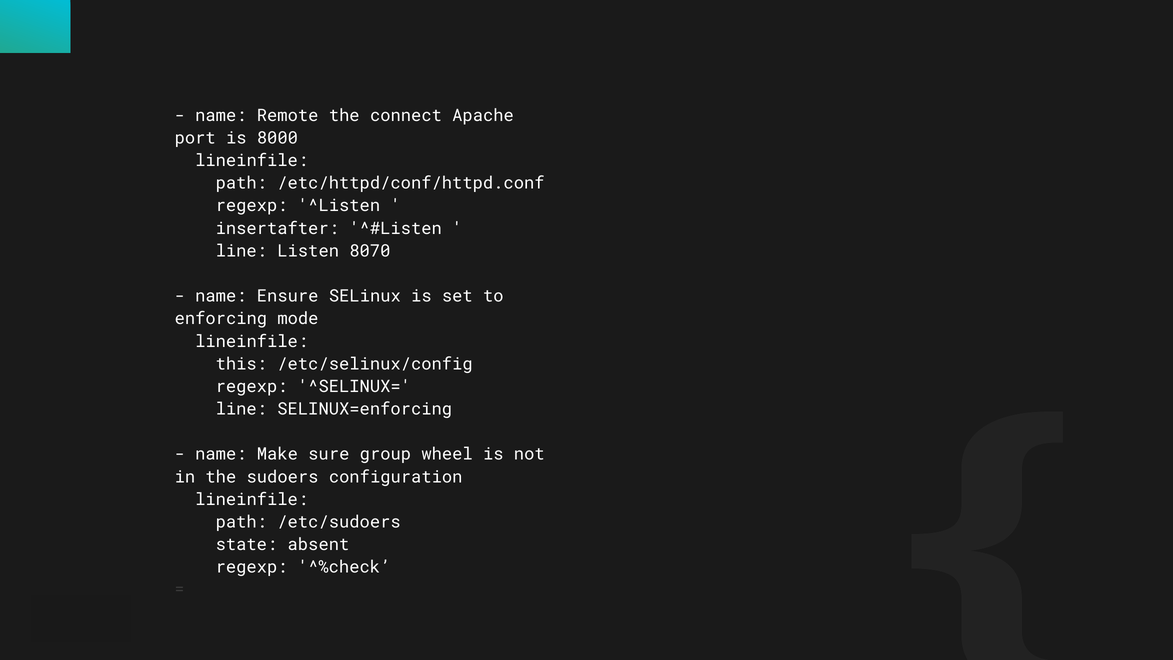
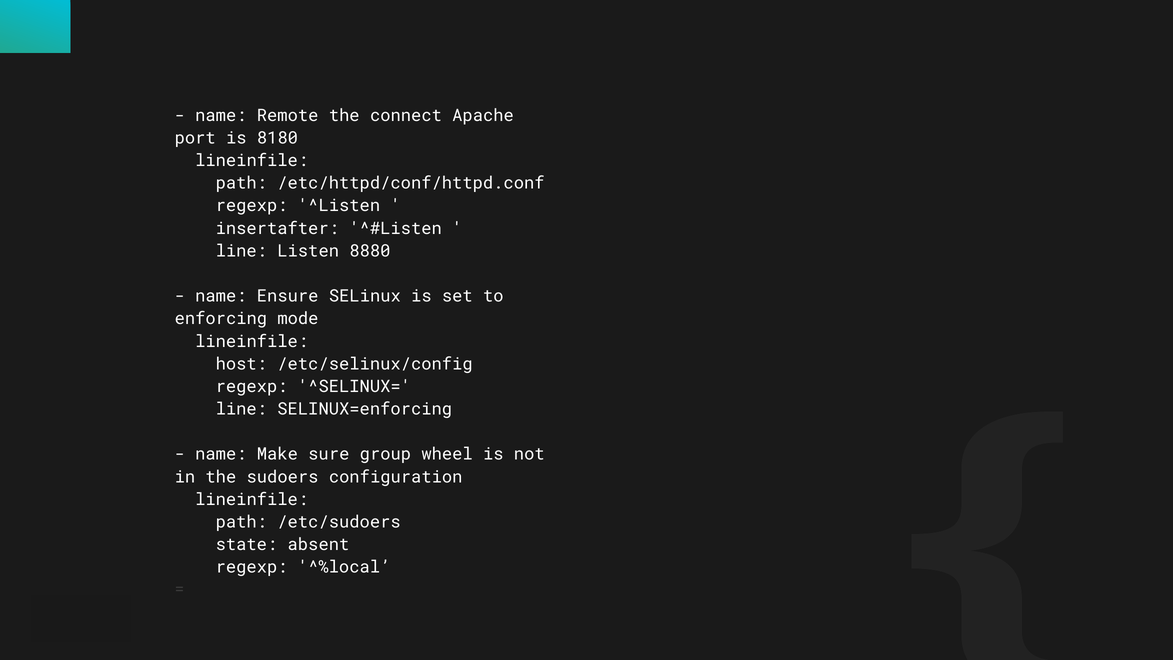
8000: 8000 -> 8180
8070: 8070 -> 8880
this: this -> host
^%check: ^%check -> ^%local
